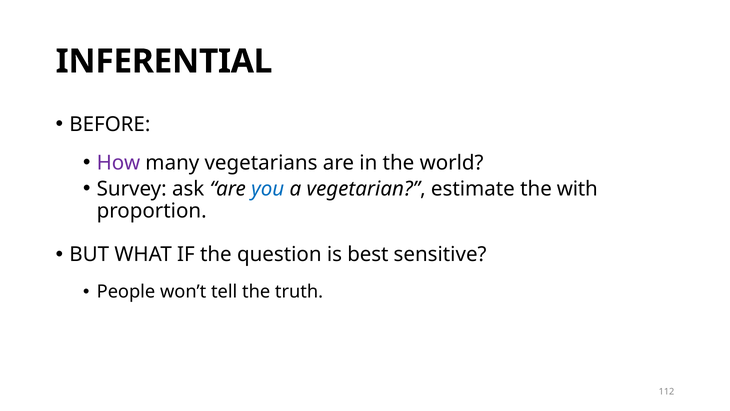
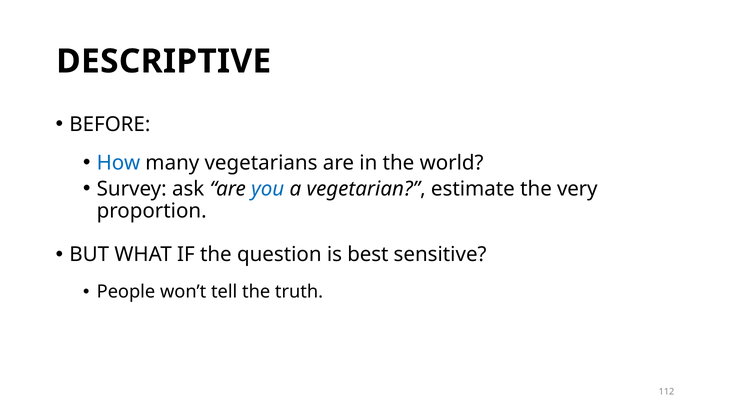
INFERENTIAL: INFERENTIAL -> DESCRIPTIVE
How at (118, 163) colour: purple -> blue
with: with -> very
